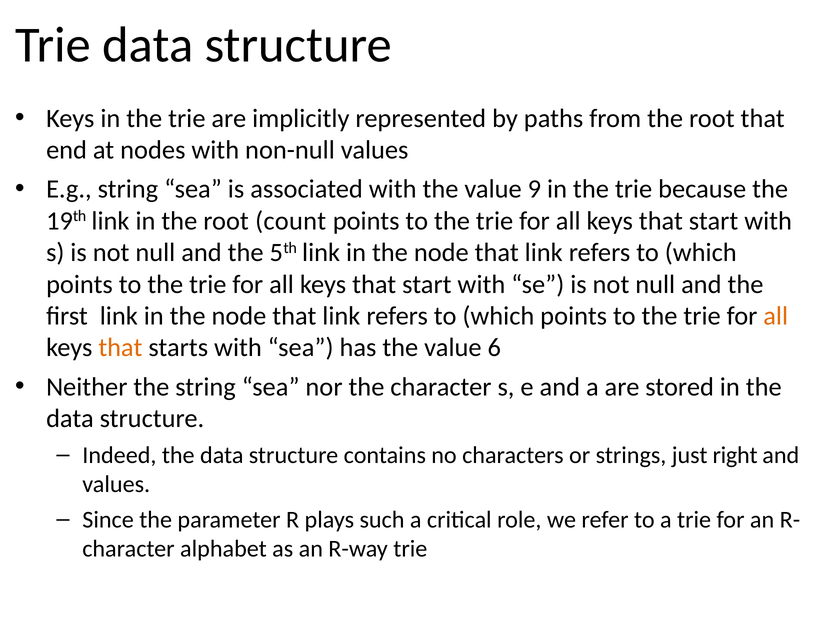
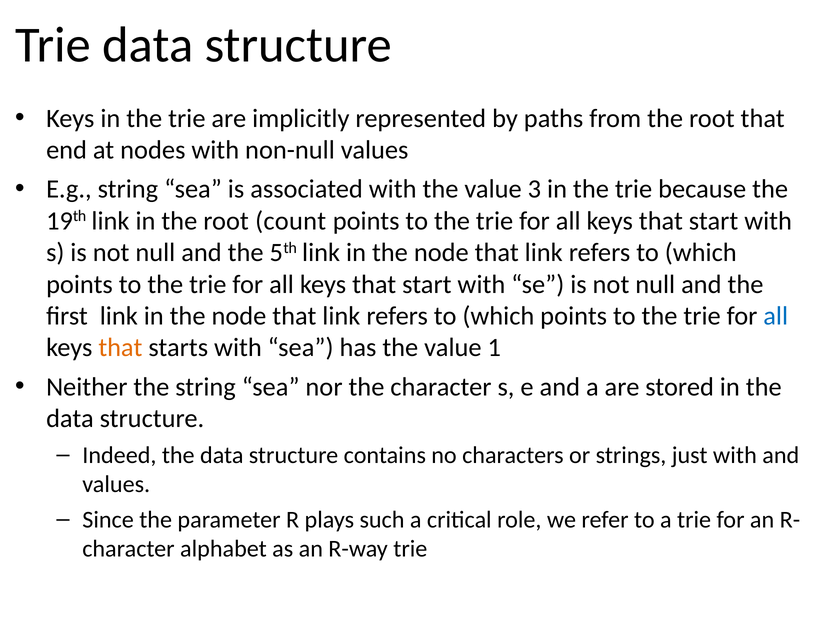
9: 9 -> 3
all at (776, 316) colour: orange -> blue
6: 6 -> 1
just right: right -> with
